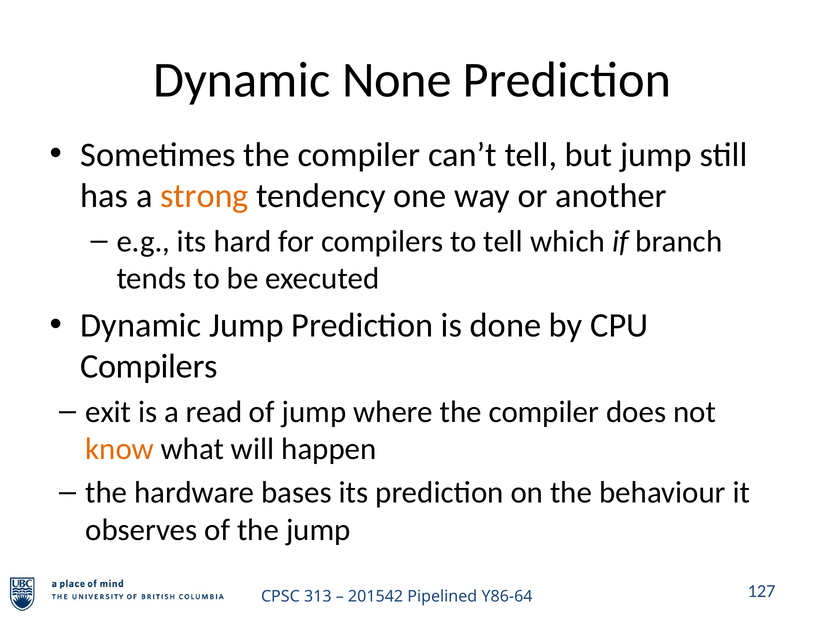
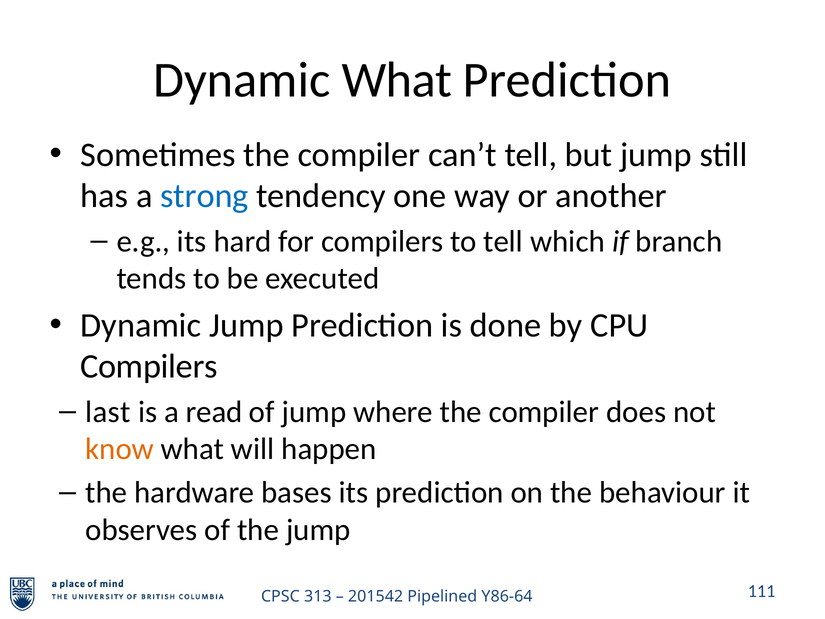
Dynamic None: None -> What
strong colour: orange -> blue
exit: exit -> last
127: 127 -> 111
